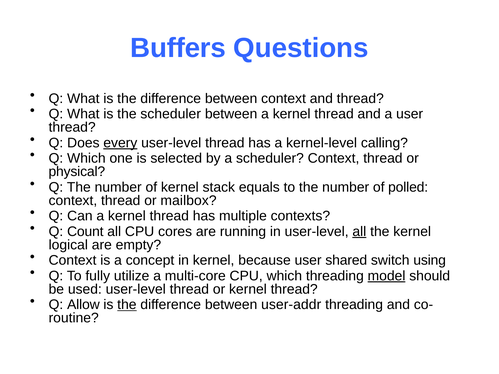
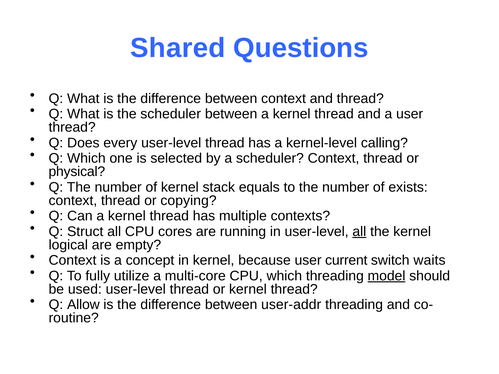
Buffers: Buffers -> Shared
every underline: present -> none
polled: polled -> exists
mailbox: mailbox -> copying
Count: Count -> Struct
shared: shared -> current
using: using -> waits
the at (127, 305) underline: present -> none
